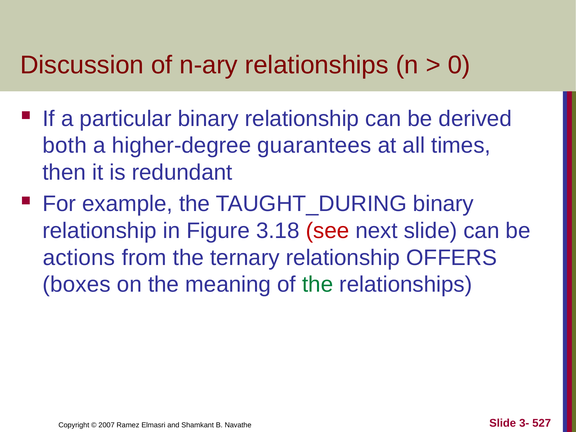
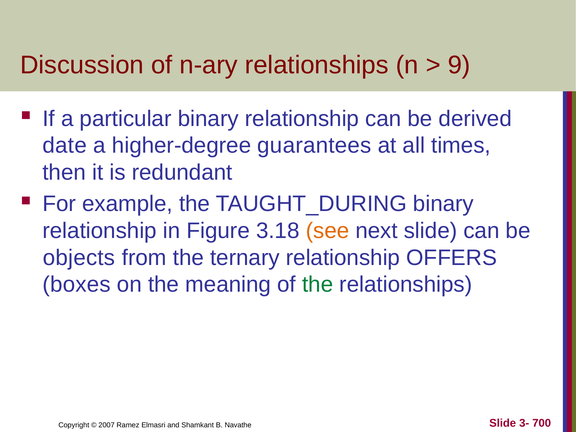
0: 0 -> 9
both: both -> date
see colour: red -> orange
actions: actions -> objects
527: 527 -> 700
